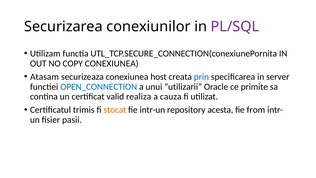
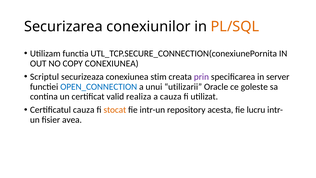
PL/SQL colour: purple -> orange
Atasam: Atasam -> Scriptul
host: host -> stim
prin colour: blue -> purple
primite: primite -> goleste
Certificatul trimis: trimis -> cauza
from: from -> lucru
pasii: pasii -> avea
